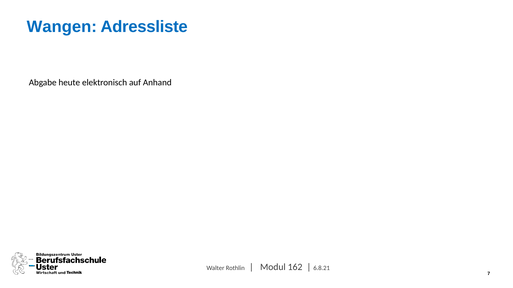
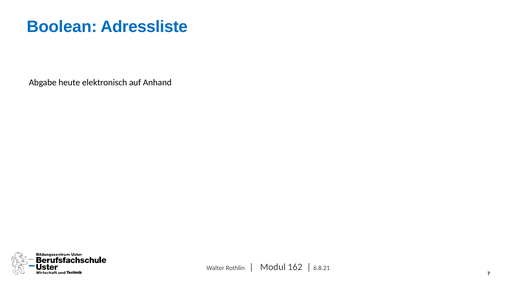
Wangen: Wangen -> Boolean
